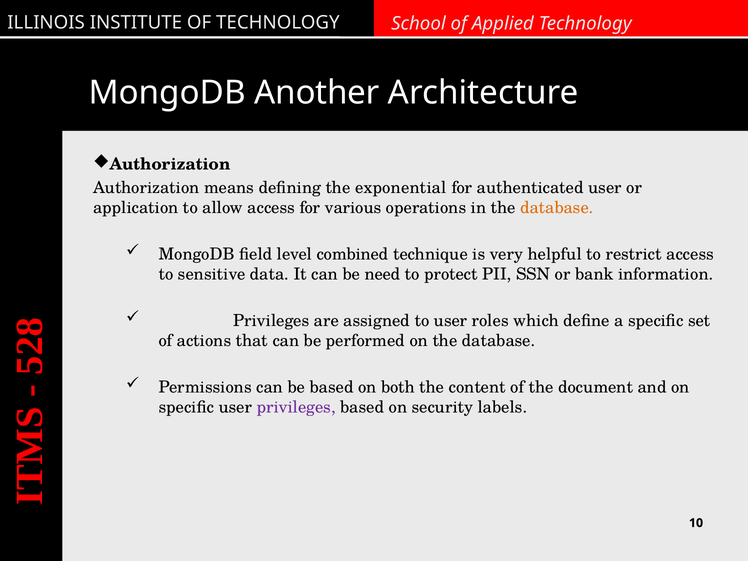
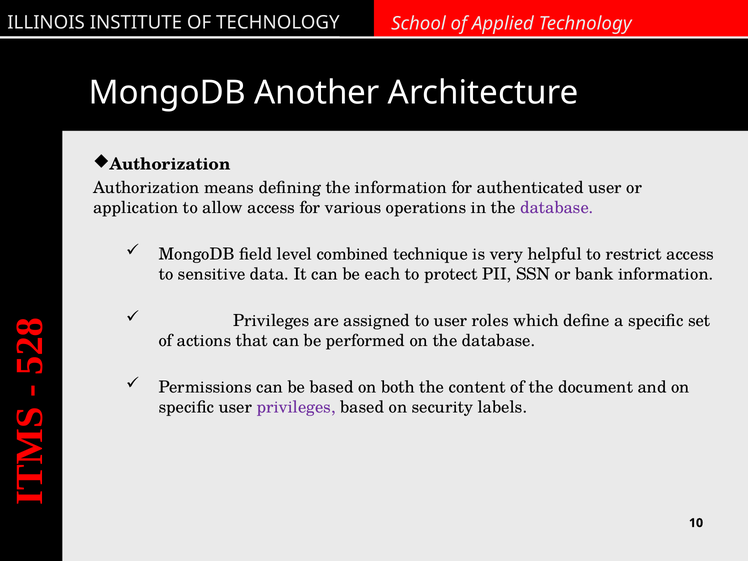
the exponential: exponential -> information
database at (557, 208) colour: orange -> purple
need: need -> each
